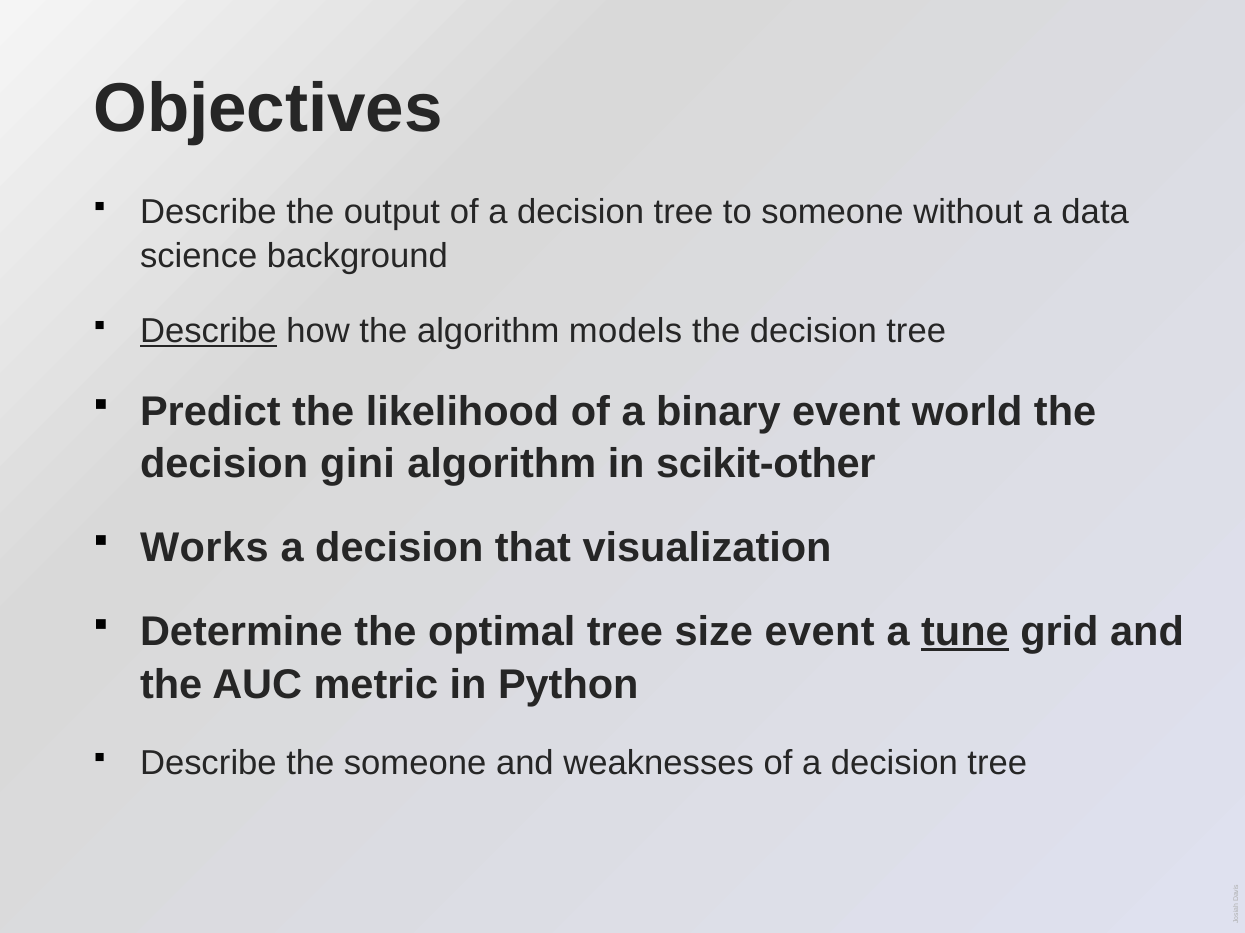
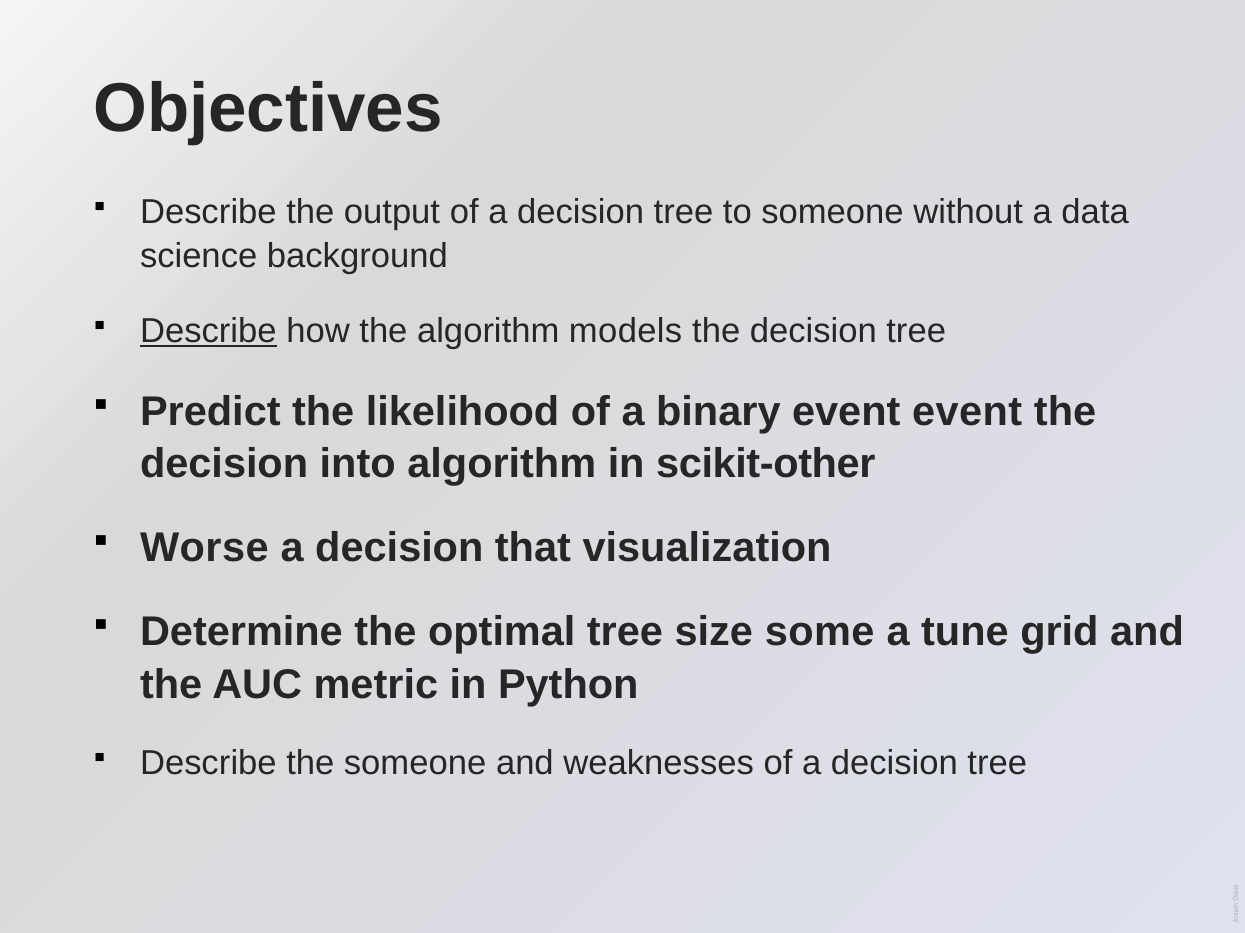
event world: world -> event
gini: gini -> into
Works: Works -> Worse
size event: event -> some
tune underline: present -> none
